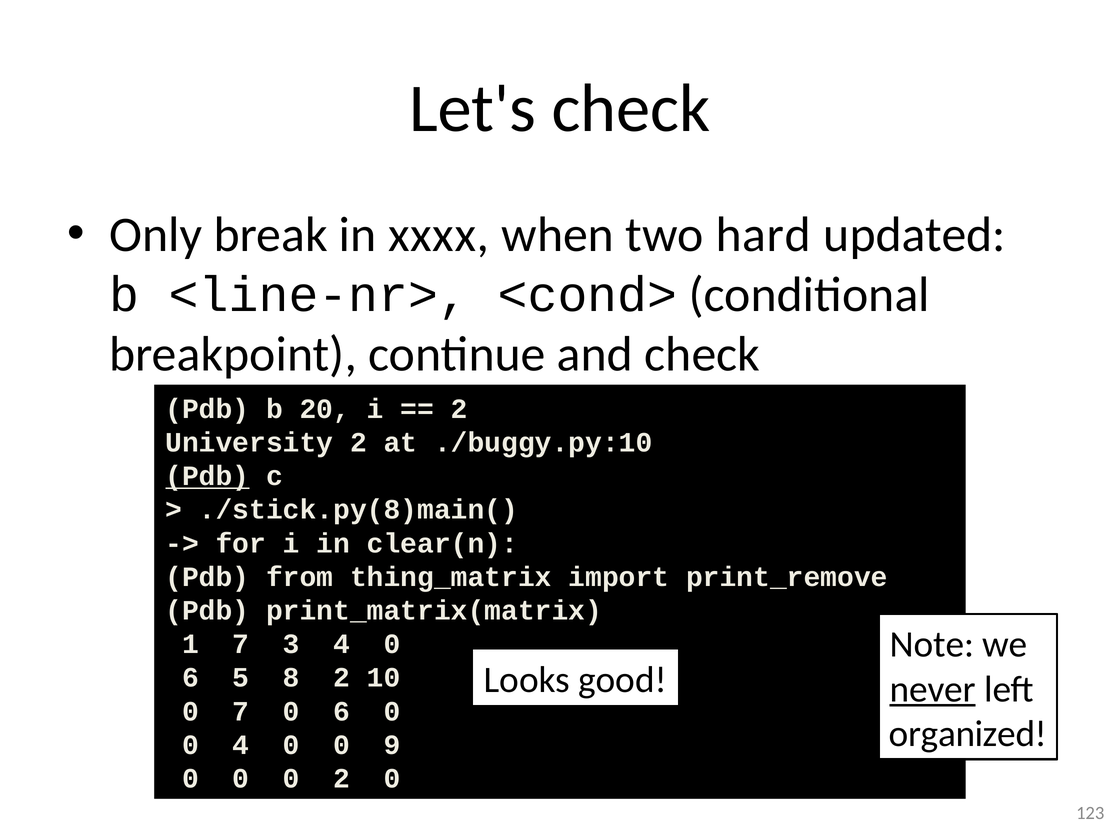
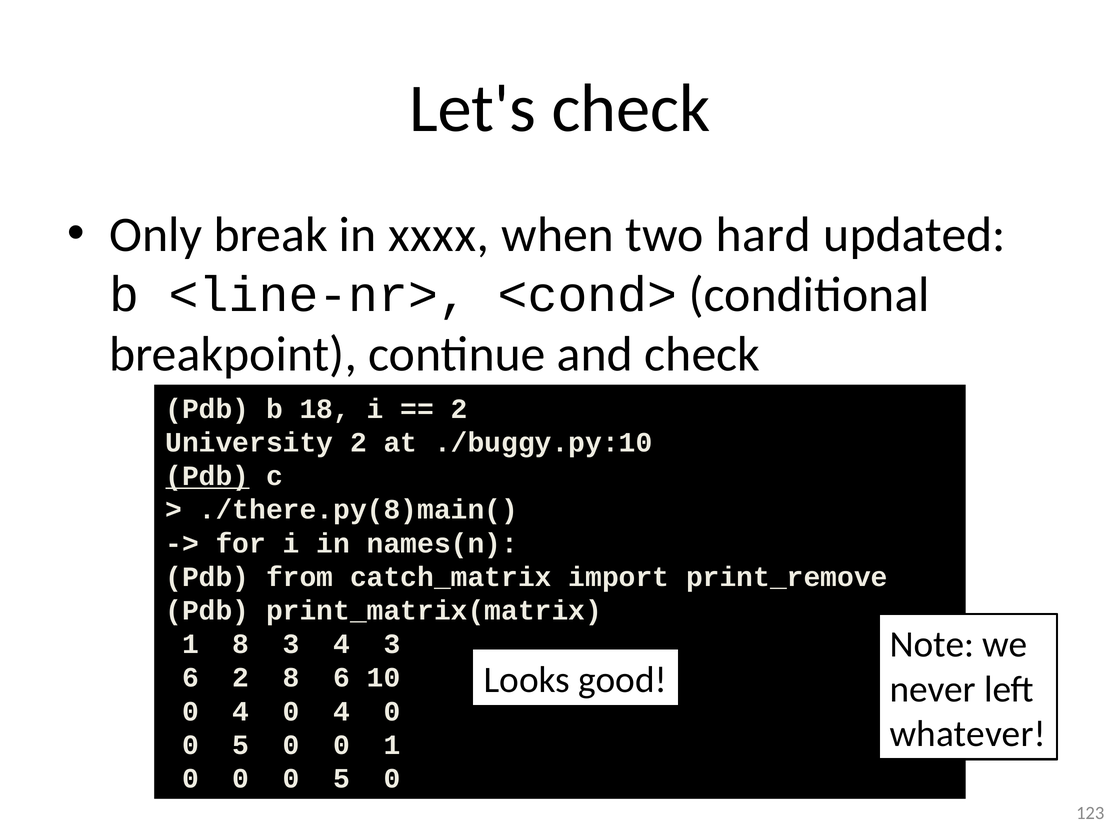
20: 20 -> 18
./stick.py(8)main(: ./stick.py(8)main( -> ./there.py(8)main(
clear(n: clear(n -> names(n
thing_matrix: thing_matrix -> catch_matrix
1 7: 7 -> 8
3 4 0: 0 -> 3
6 5: 5 -> 2
8 2: 2 -> 6
never underline: present -> none
7 at (241, 711): 7 -> 4
6 at (342, 711): 6 -> 4
organized: organized -> whatever
4 at (241, 745): 4 -> 5
0 9: 9 -> 1
0 0 0 2: 2 -> 5
